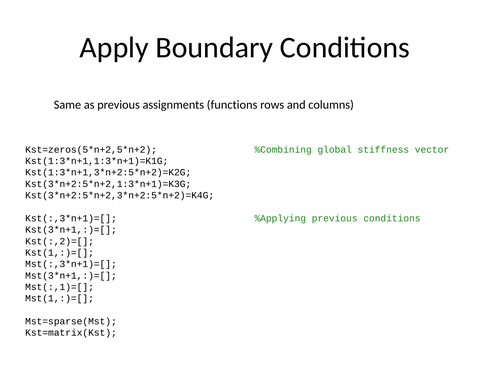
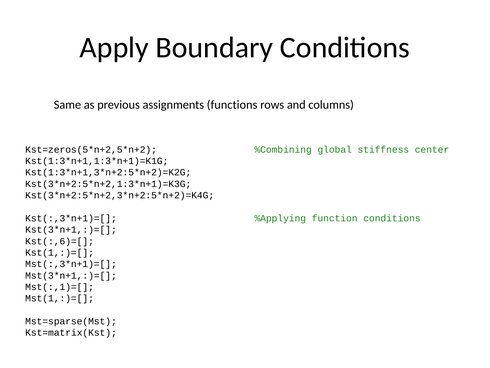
vector: vector -> center
%Applying previous: previous -> function
Kst(:,2)=[: Kst(:,2)=[ -> Kst(:,6)=[
